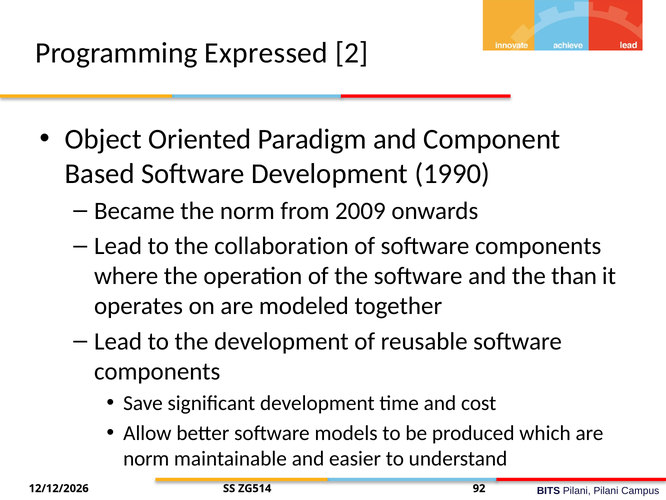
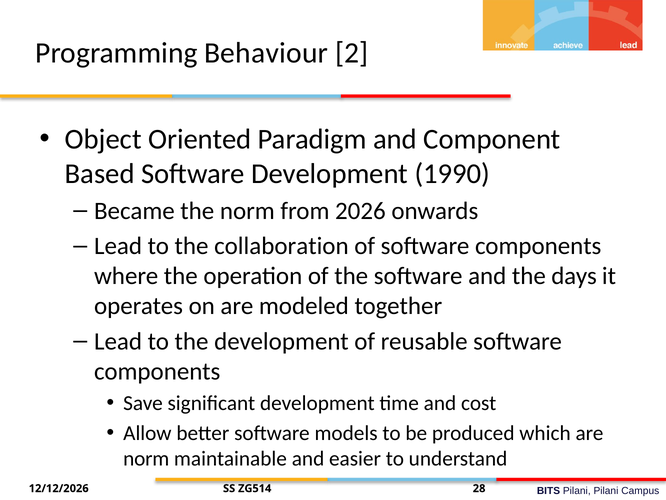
Expressed: Expressed -> Behaviour
2009: 2009 -> 2026
than: than -> days
92: 92 -> 28
